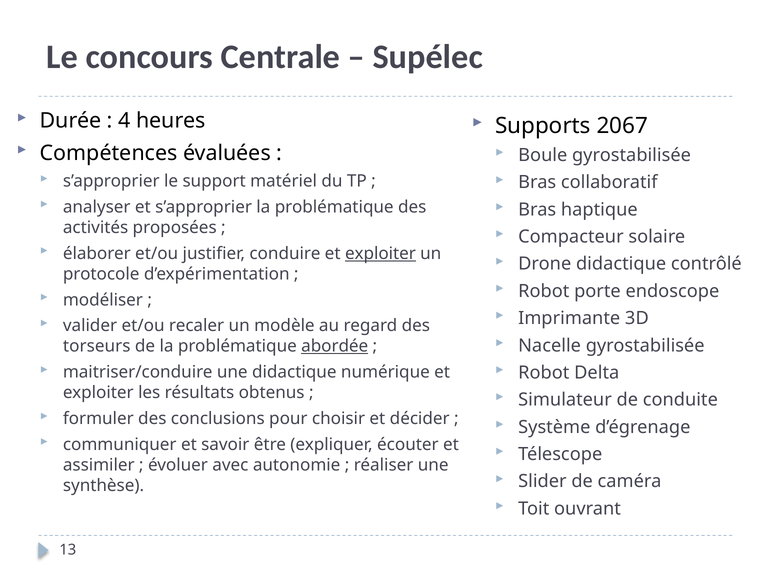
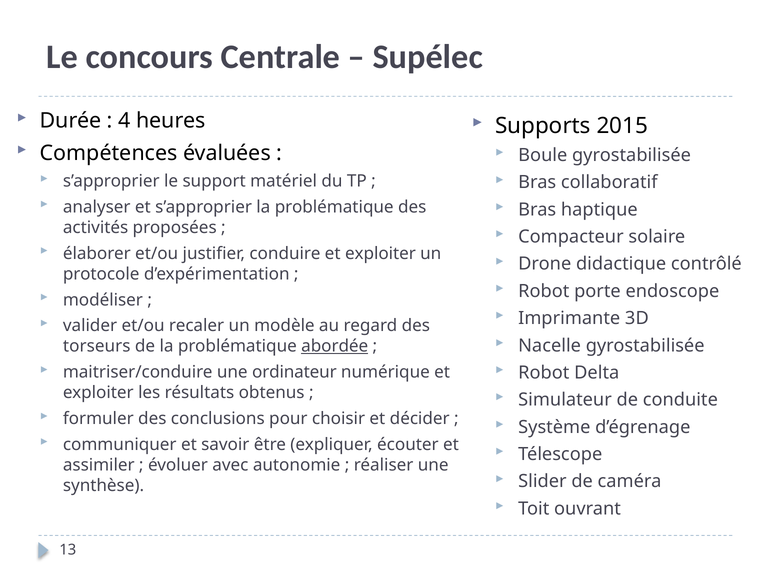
2067: 2067 -> 2015
exploiter at (380, 254) underline: present -> none
une didactique: didactique -> ordinateur
